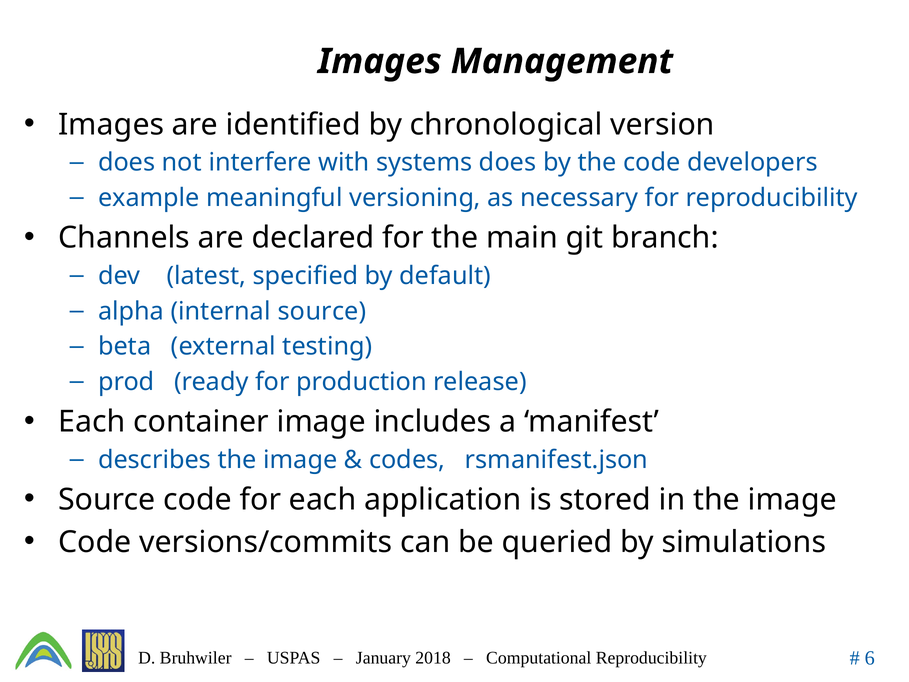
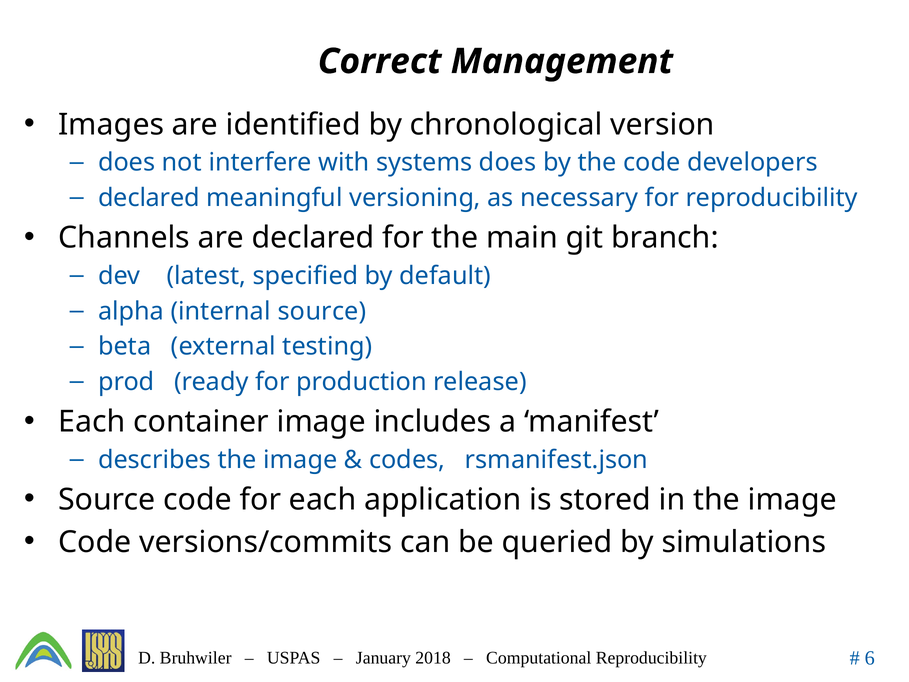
Images at (380, 61): Images -> Correct
example at (149, 198): example -> declared
